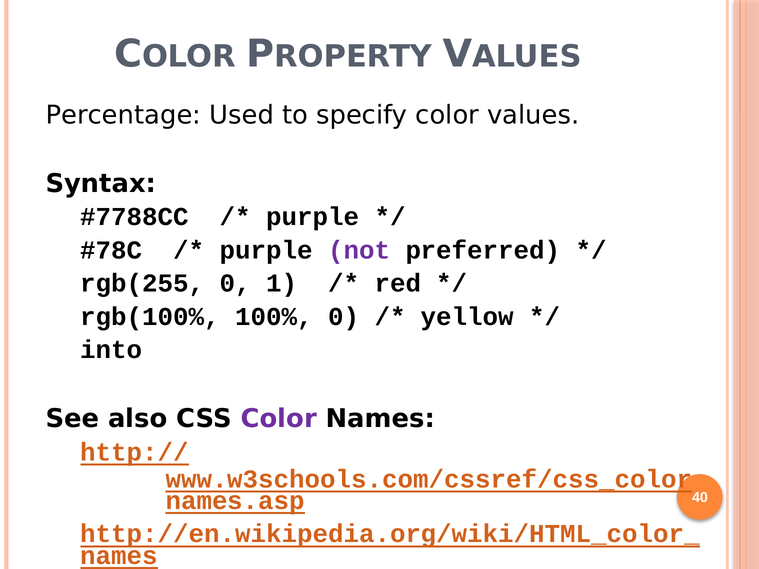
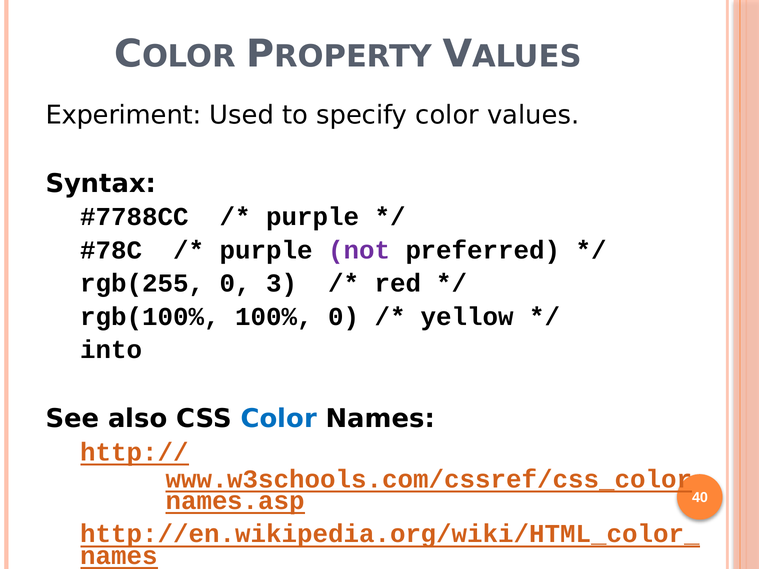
Percentage: Percentage -> Experiment
1: 1 -> 3
Color at (279, 419) colour: purple -> blue
